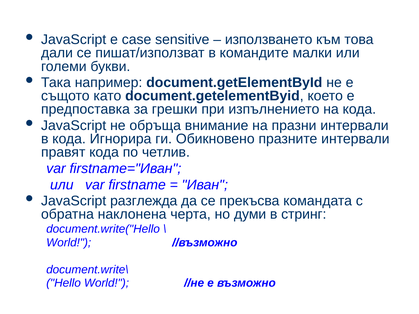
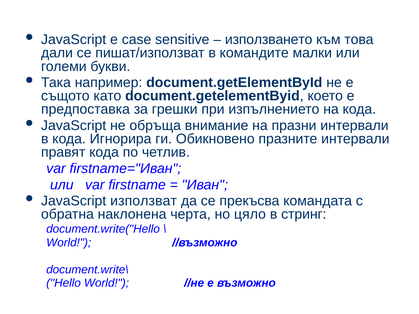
разглежда: разглежда -> използват
думи: думи -> цяло
